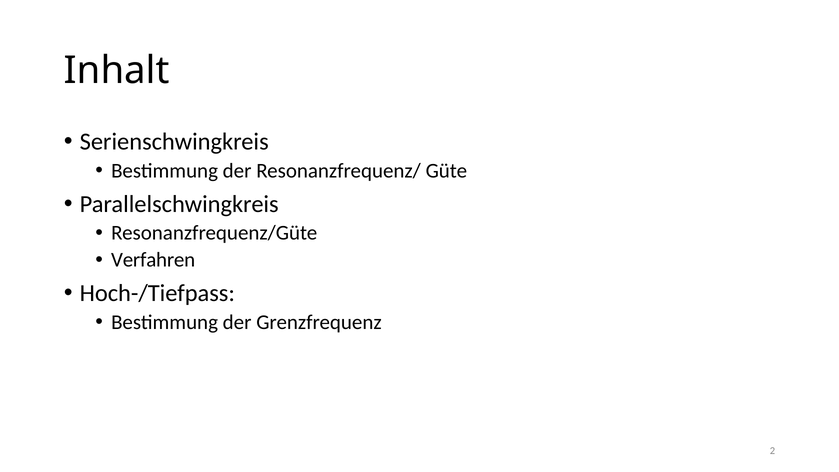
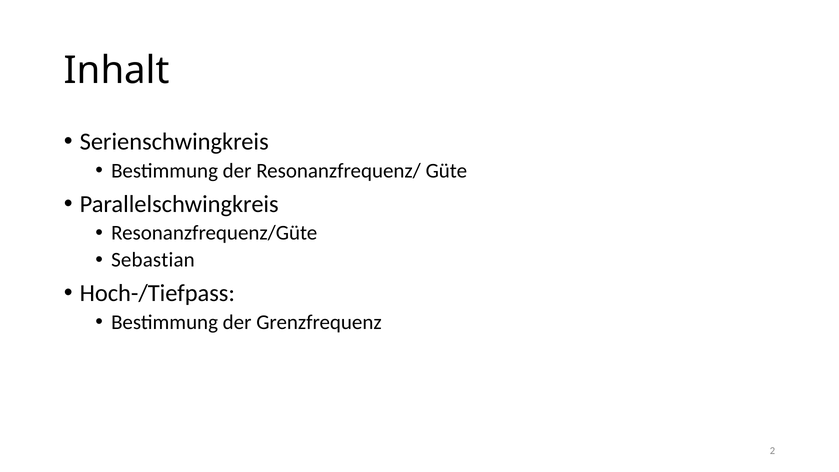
Verfahren: Verfahren -> Sebastian
